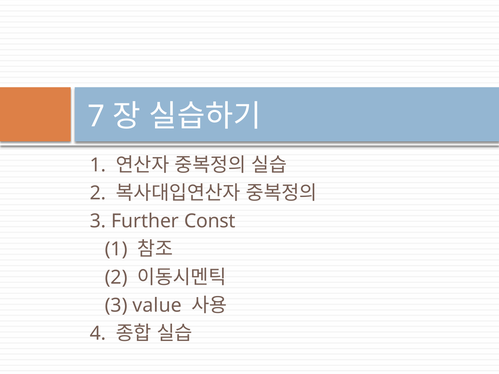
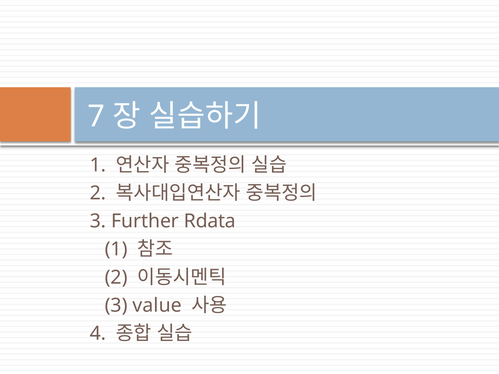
Const: Const -> Rdata
